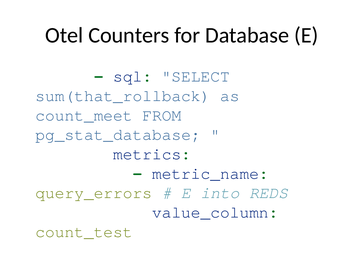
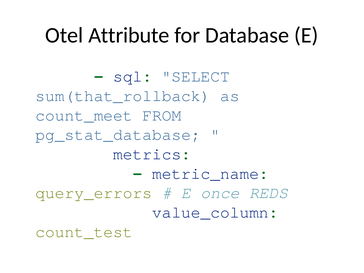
Counters: Counters -> Attribute
into: into -> once
